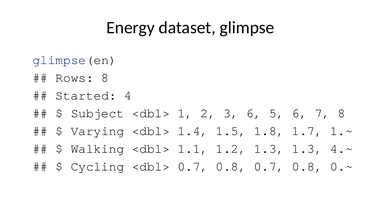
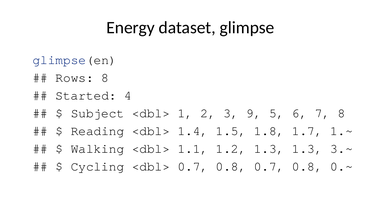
3 6: 6 -> 9
Varying: Varying -> Reading
4.~: 4.~ -> 3.~
